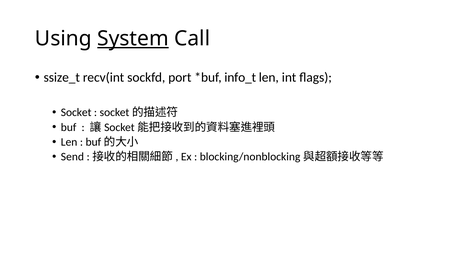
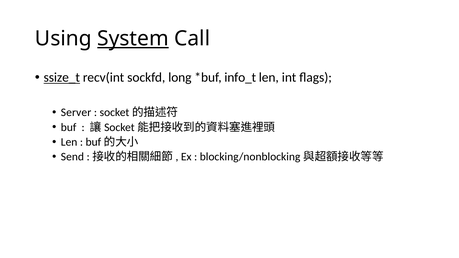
ssize_t underline: none -> present
port: port -> long
Socket: Socket -> Server
